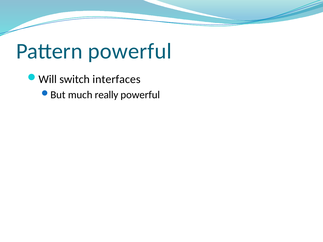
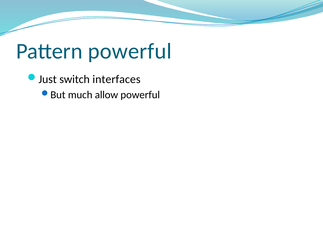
Will: Will -> Just
really: really -> allow
